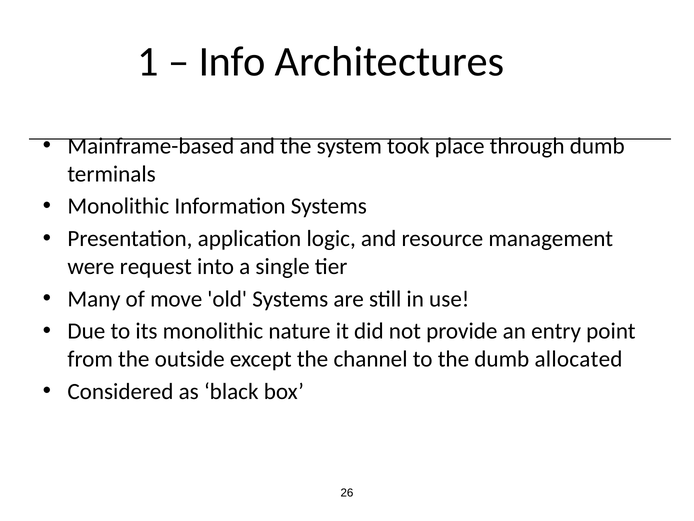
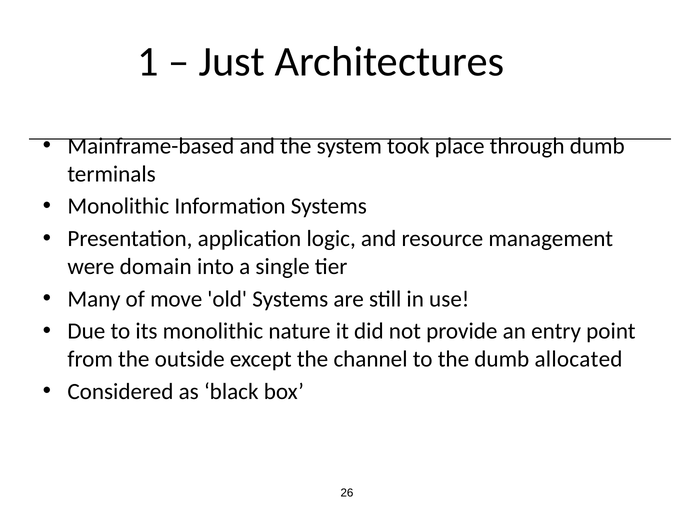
Info: Info -> Just
request: request -> domain
